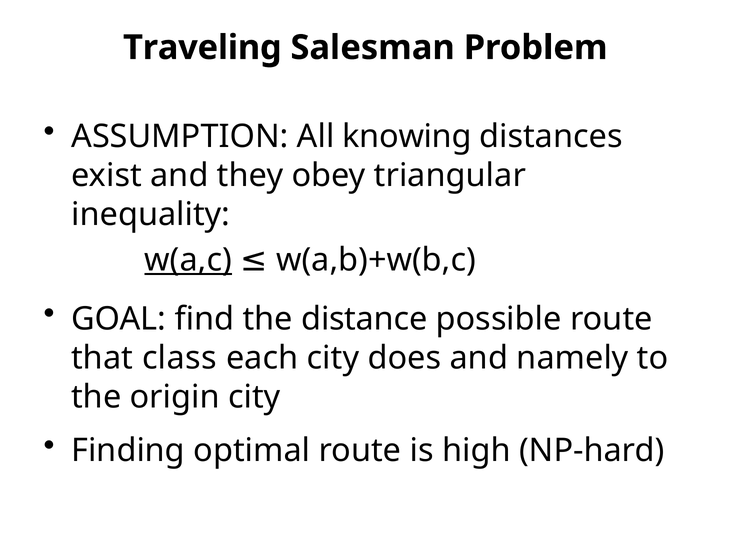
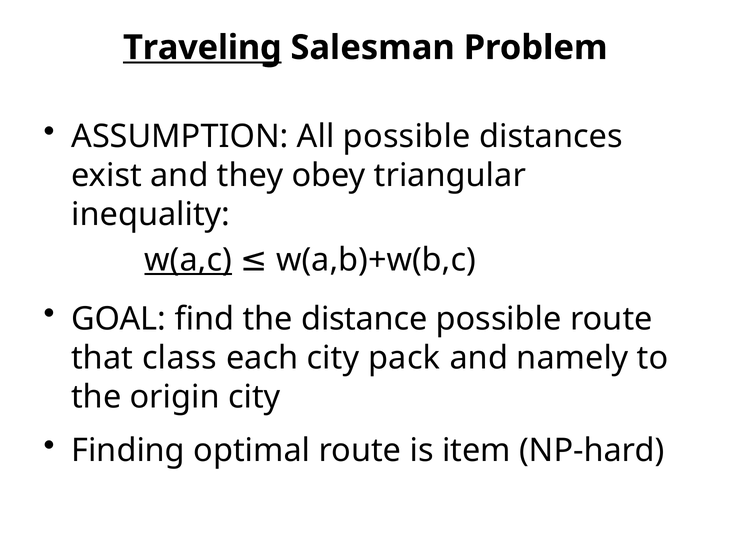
Traveling underline: none -> present
All knowing: knowing -> possible
does: does -> pack
high: high -> item
